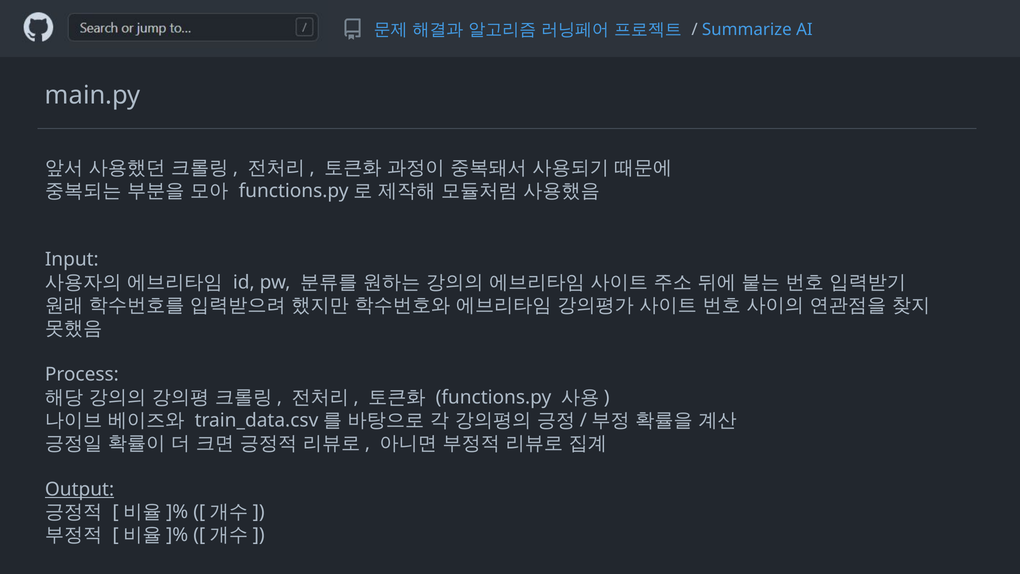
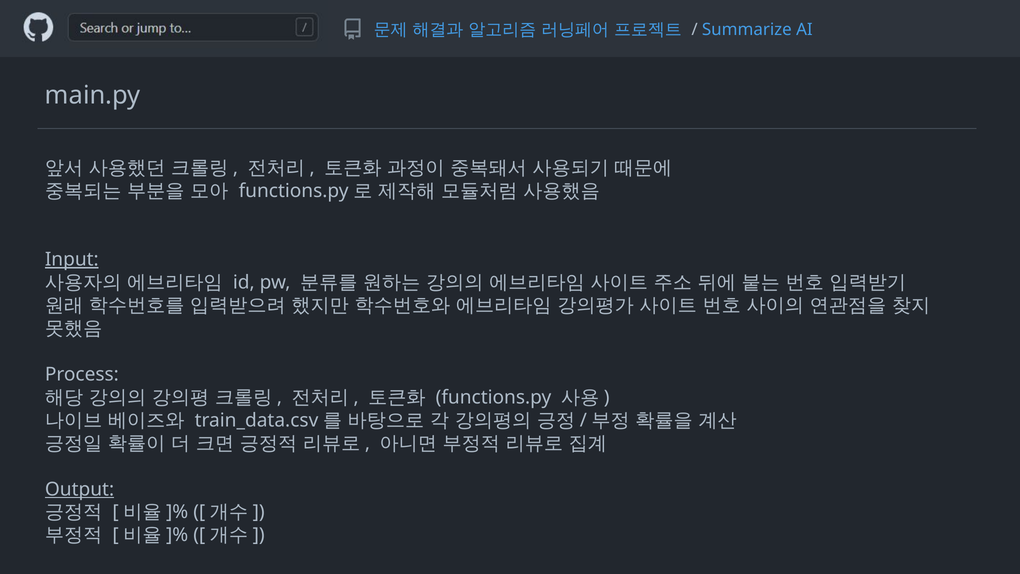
Input underline: none -> present
